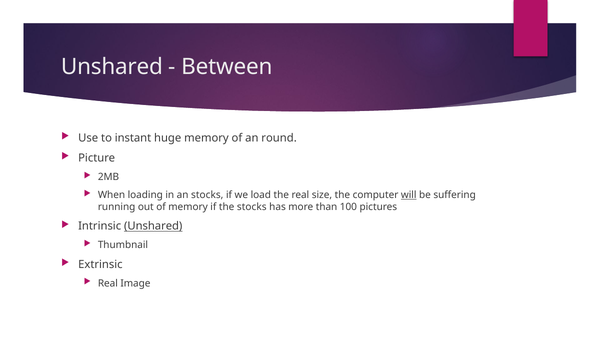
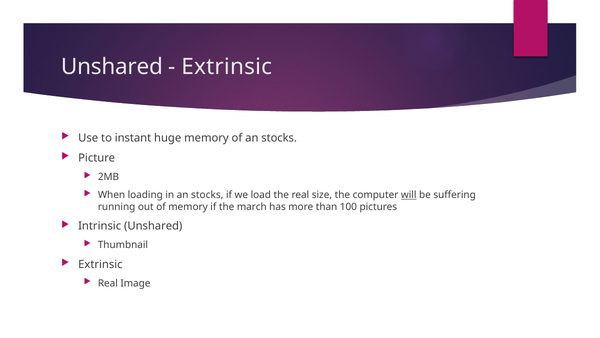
Between at (227, 67): Between -> Extrinsic
of an round: round -> stocks
the stocks: stocks -> march
Unshared at (153, 226) underline: present -> none
